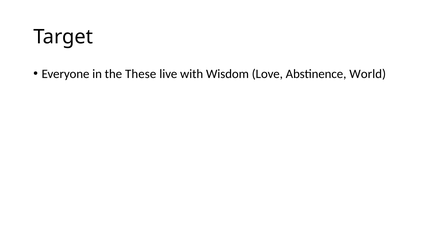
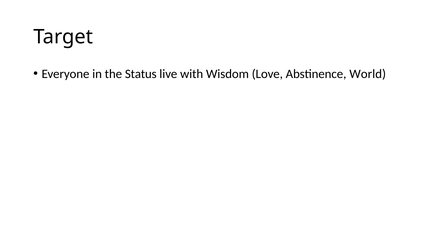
These: These -> Status
